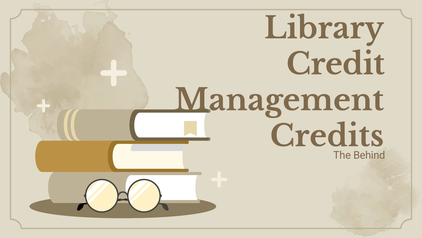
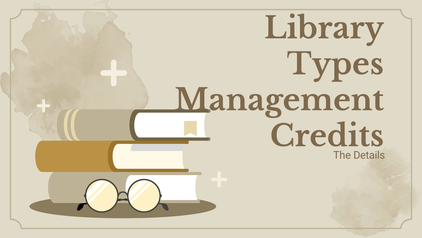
Credit: Credit -> Types
Behind: Behind -> Details
